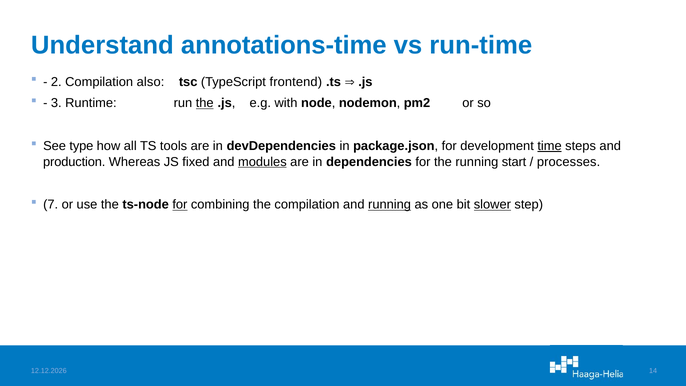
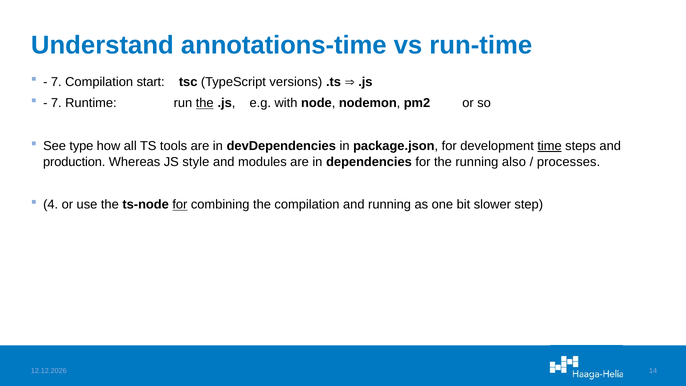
2 at (56, 82): 2 -> 7
also: also -> start
frontend: frontend -> versions
3 at (56, 103): 3 -> 7
fixed: fixed -> style
modules underline: present -> none
start: start -> also
7: 7 -> 4
running at (390, 205) underline: present -> none
slower underline: present -> none
